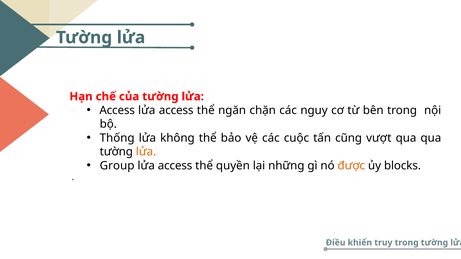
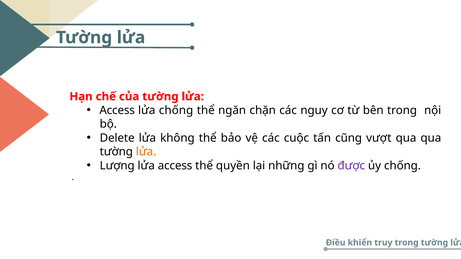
access at (176, 110): access -> chống
Thống: Thống -> Delete
Group: Group -> Lượng
được colour: orange -> purple
ủy blocks: blocks -> chống
